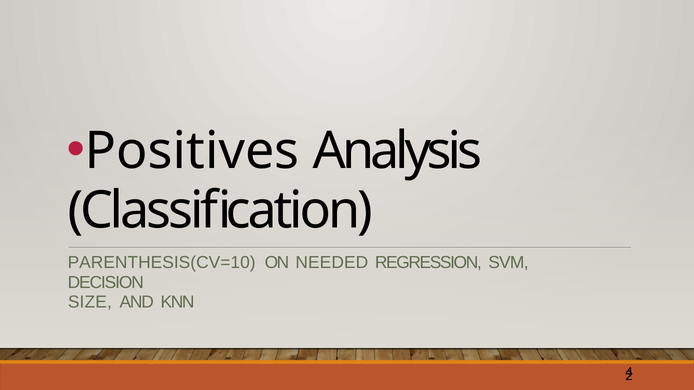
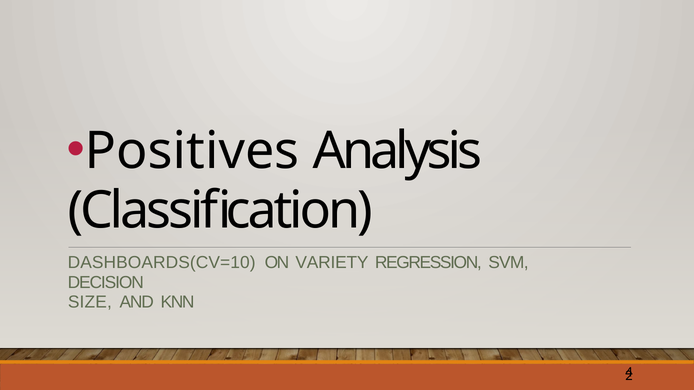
PARENTHESIS(CV=10: PARENTHESIS(CV=10 -> DASHBOARDS(CV=10
NEEDED: NEEDED -> VARIETY
